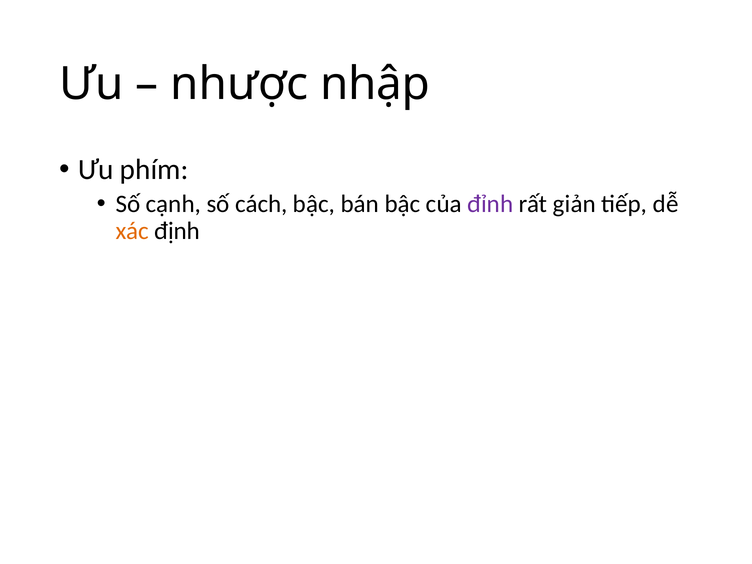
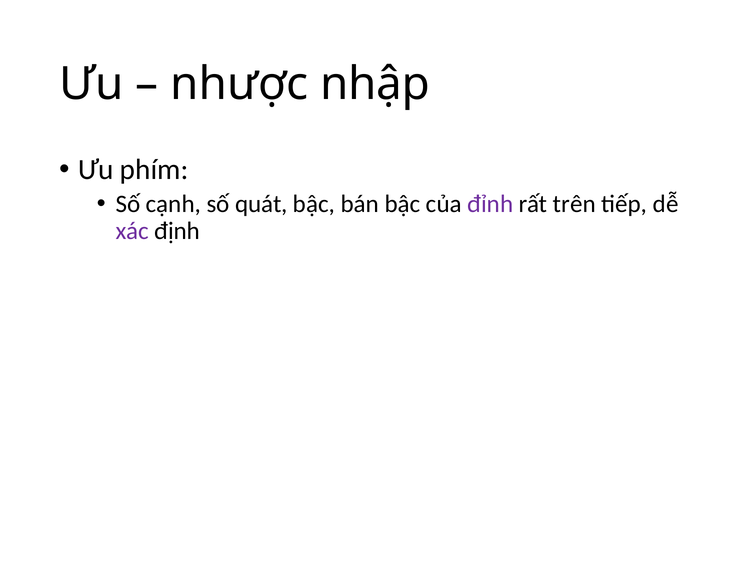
cách: cách -> quát
giản: giản -> trên
xác colour: orange -> purple
